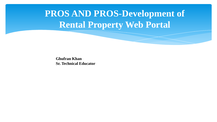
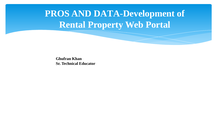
PROS-Development: PROS-Development -> DATA-Development
